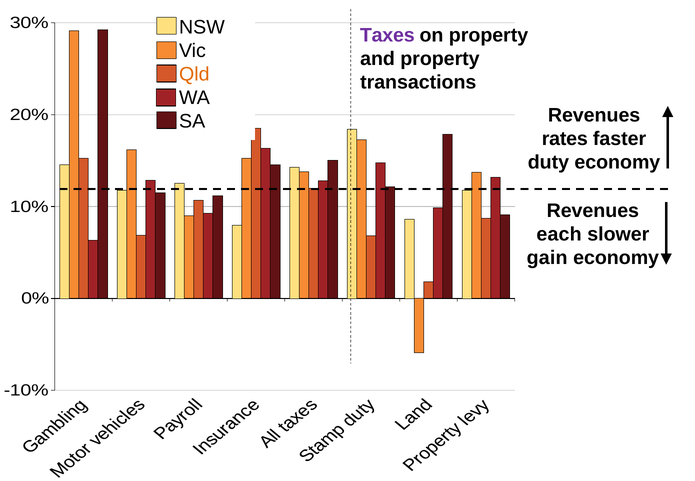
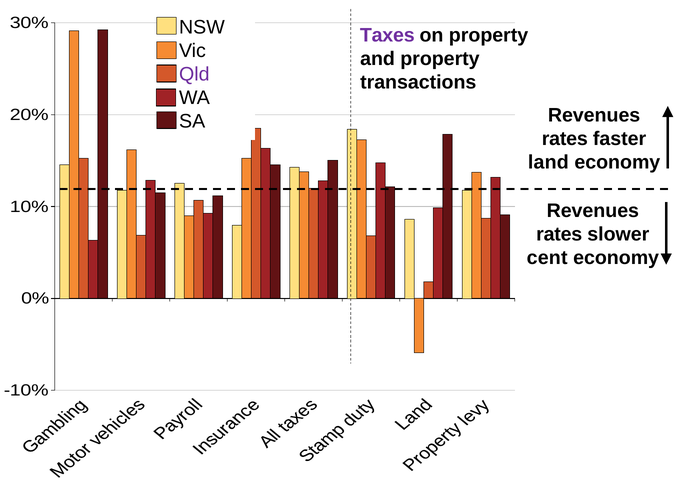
Qld colour: orange -> purple
duty: duty -> land
each at (559, 234): each -> rates
gain: gain -> cent
